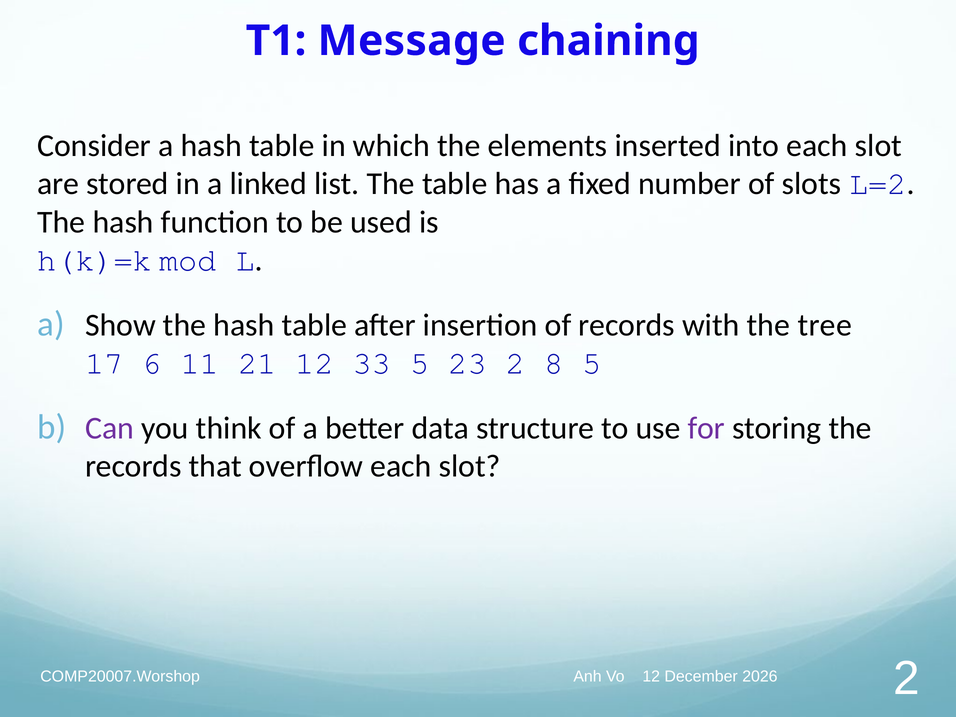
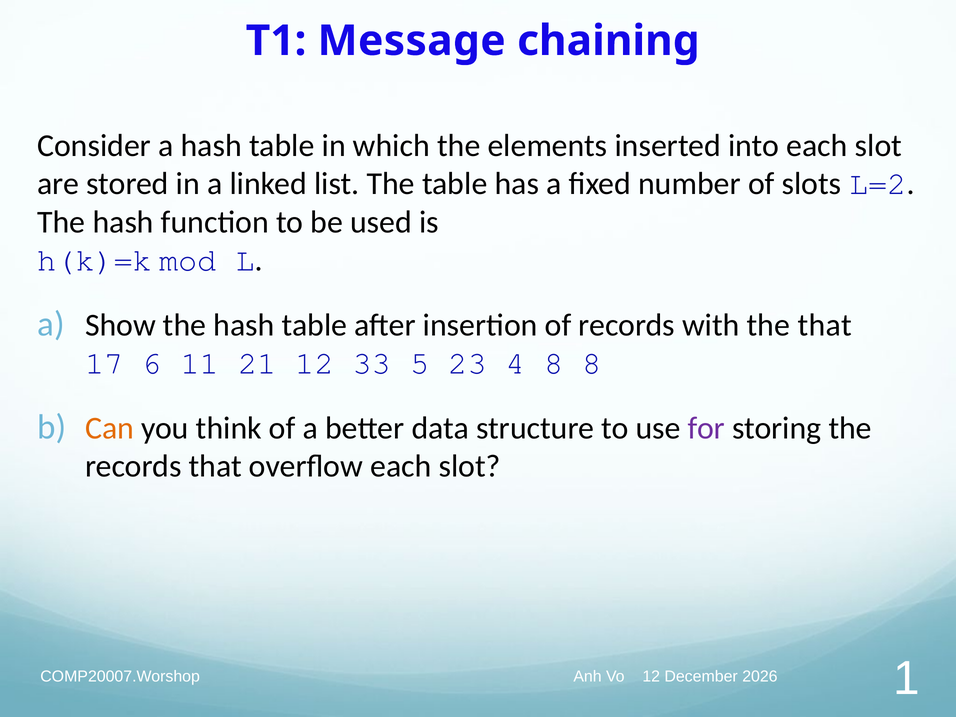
the tree: tree -> that
23 2: 2 -> 4
8 5: 5 -> 8
Can colour: purple -> orange
COMP20007.Worshop 2: 2 -> 1
